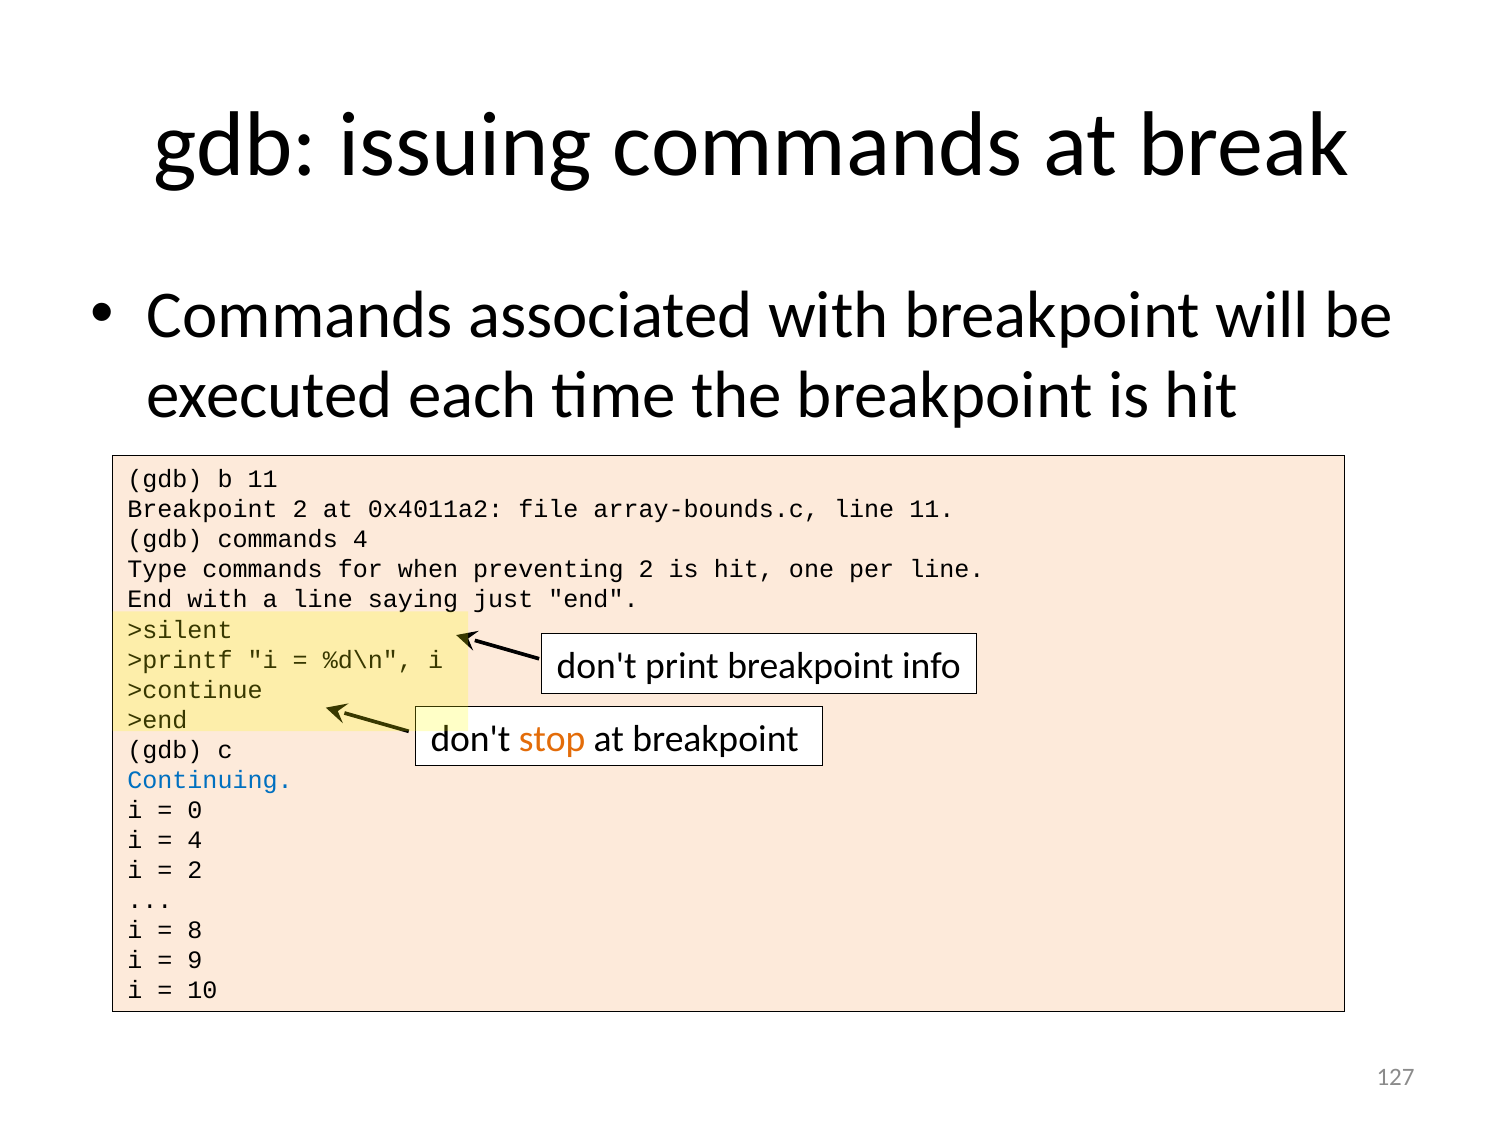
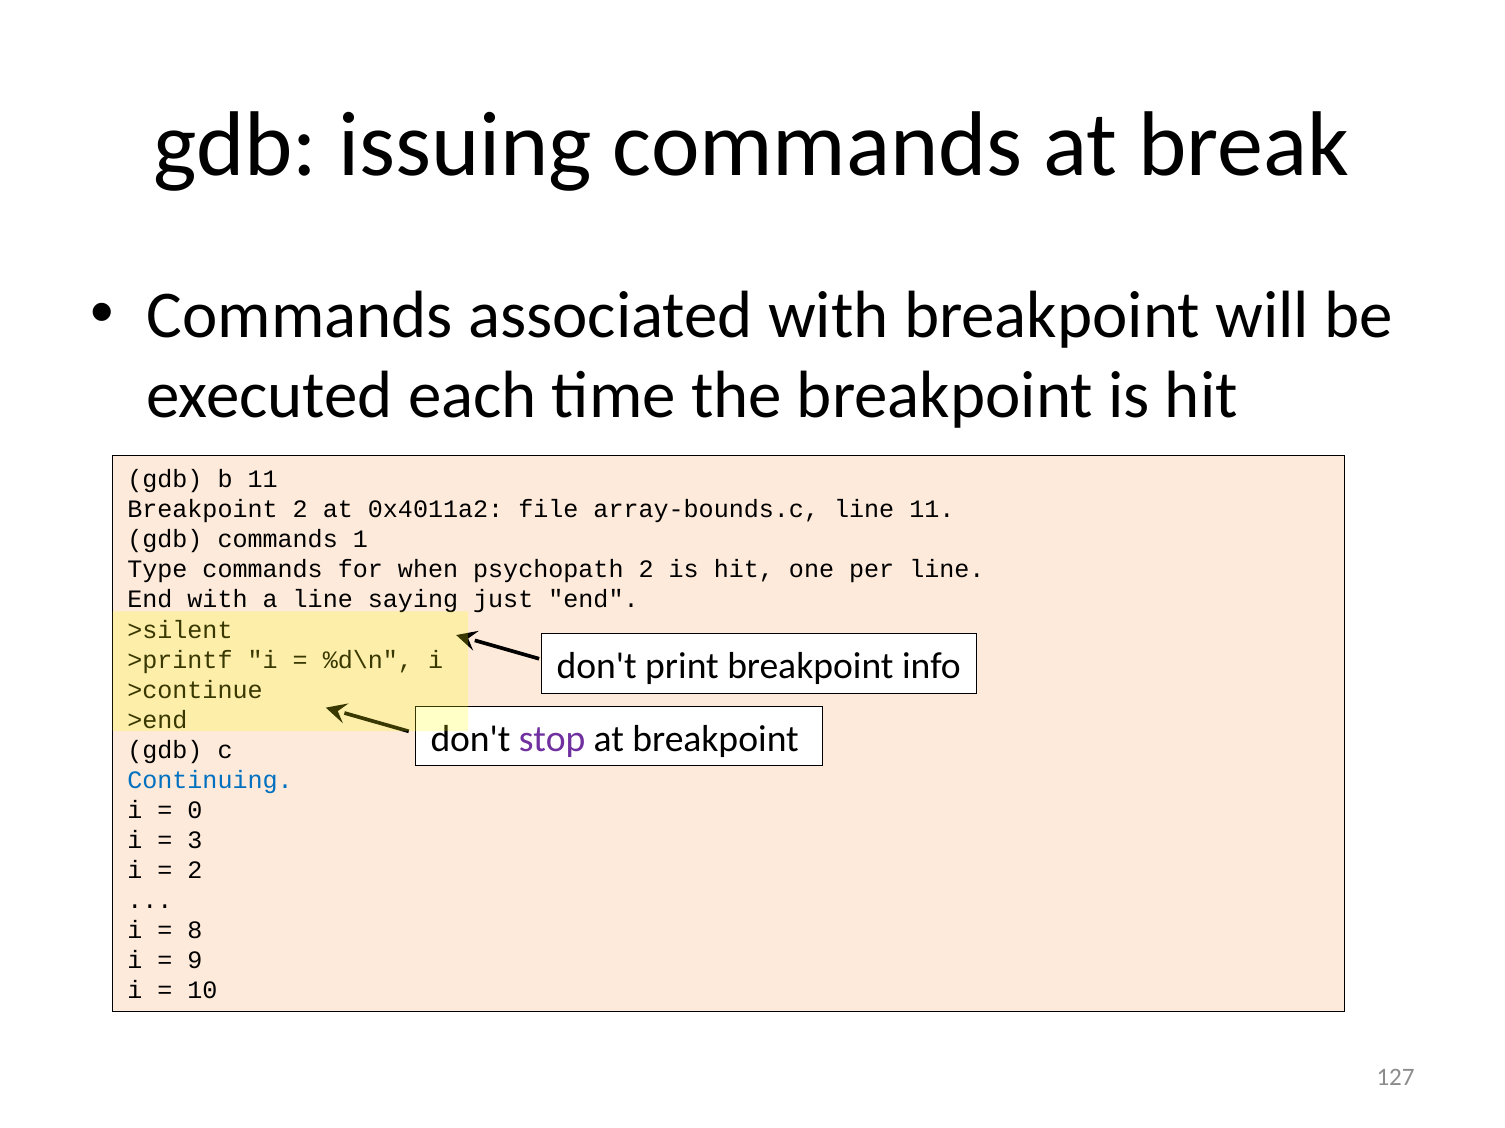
commands 4: 4 -> 1
preventing: preventing -> psychopath
stop colour: orange -> purple
4 at (195, 841): 4 -> 3
